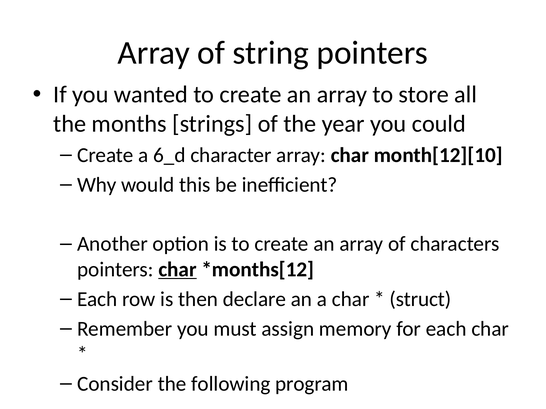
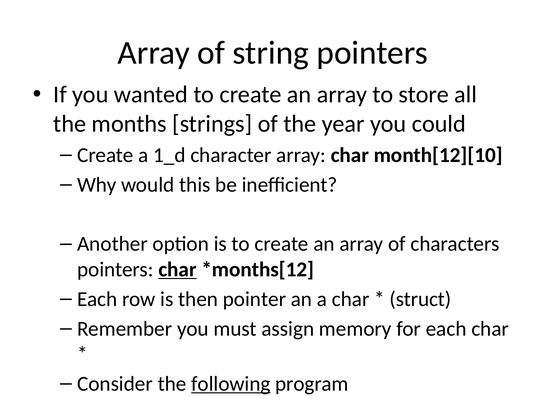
6_d: 6_d -> 1_d
declare: declare -> pointer
following underline: none -> present
